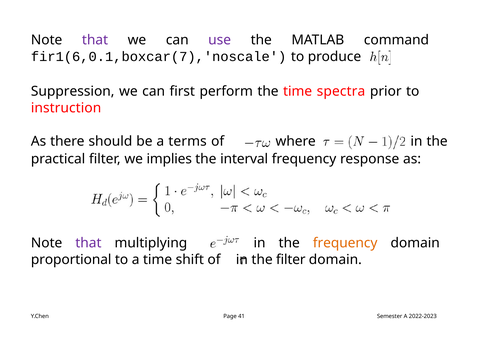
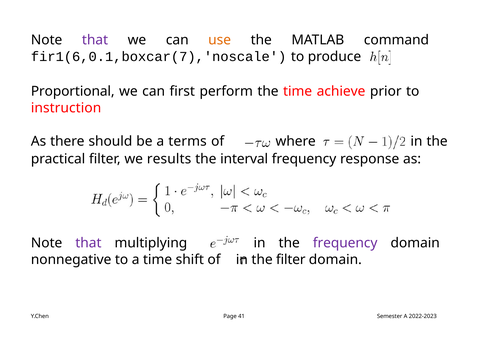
use colour: purple -> orange
Suppression: Suppression -> Proportional
spectra: spectra -> achieve
implies: implies -> results
frequency at (345, 243) colour: orange -> purple
proportional: proportional -> nonnegative
